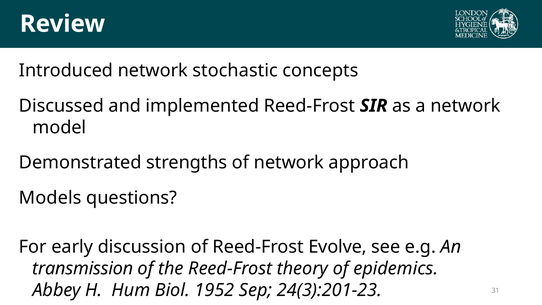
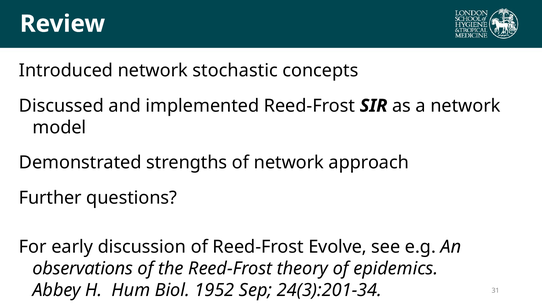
Models: Models -> Further
transmission: transmission -> observations
24(3):201-23: 24(3):201-23 -> 24(3):201-34
